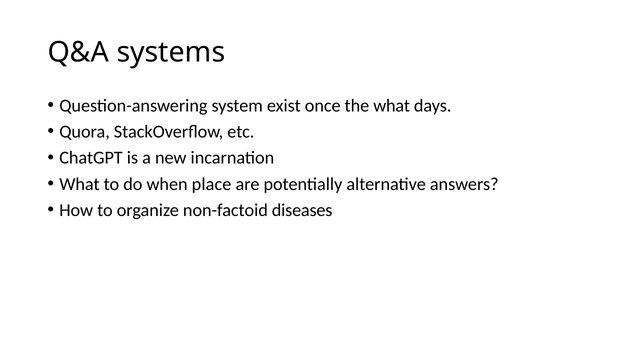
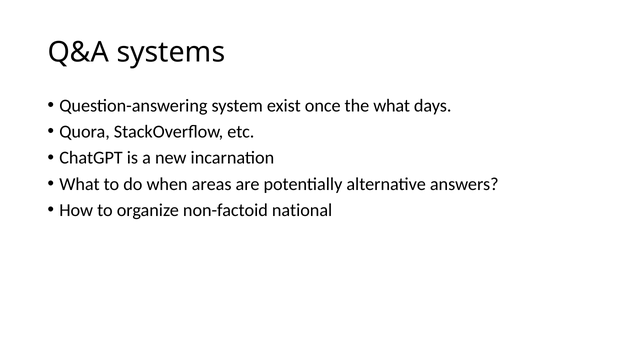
place: place -> areas
diseases: diseases -> national
